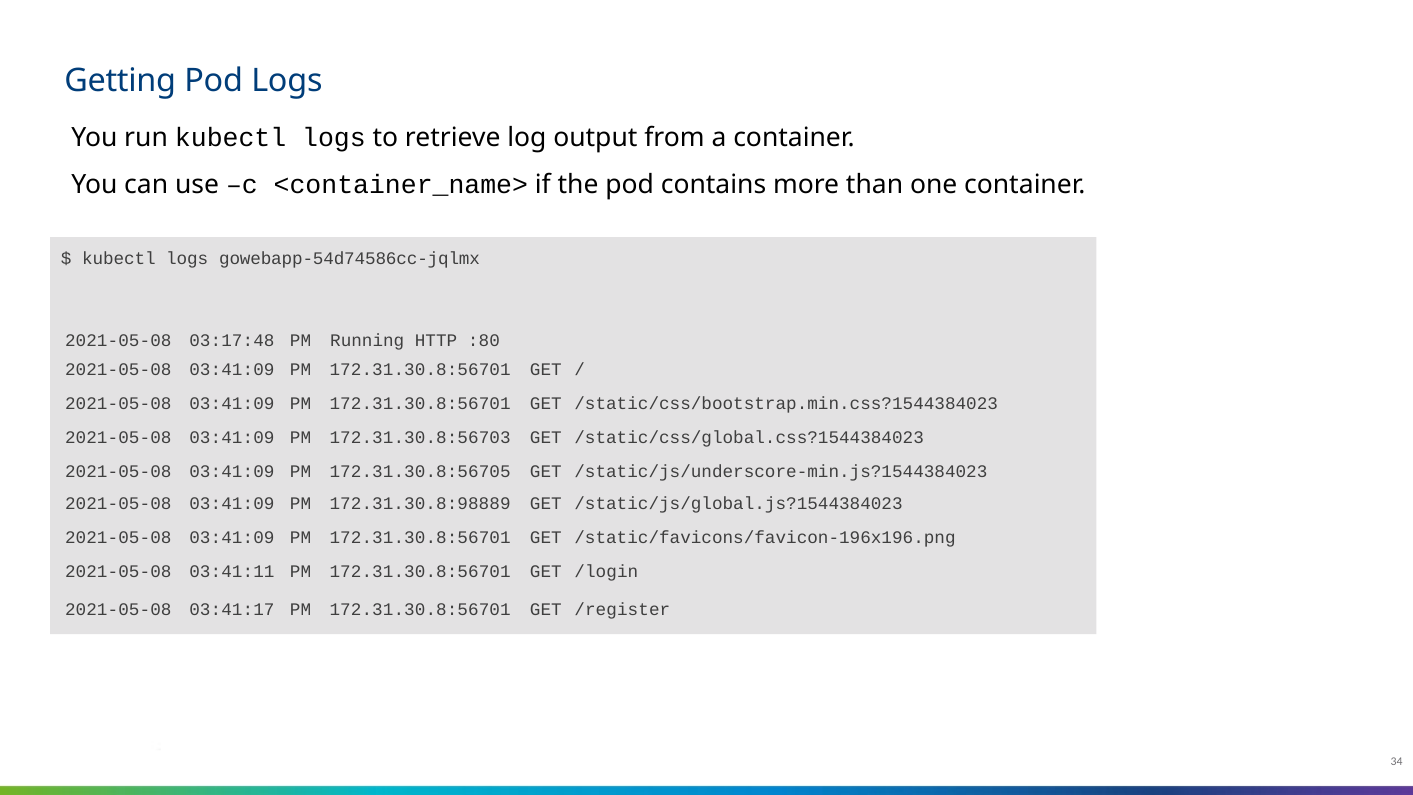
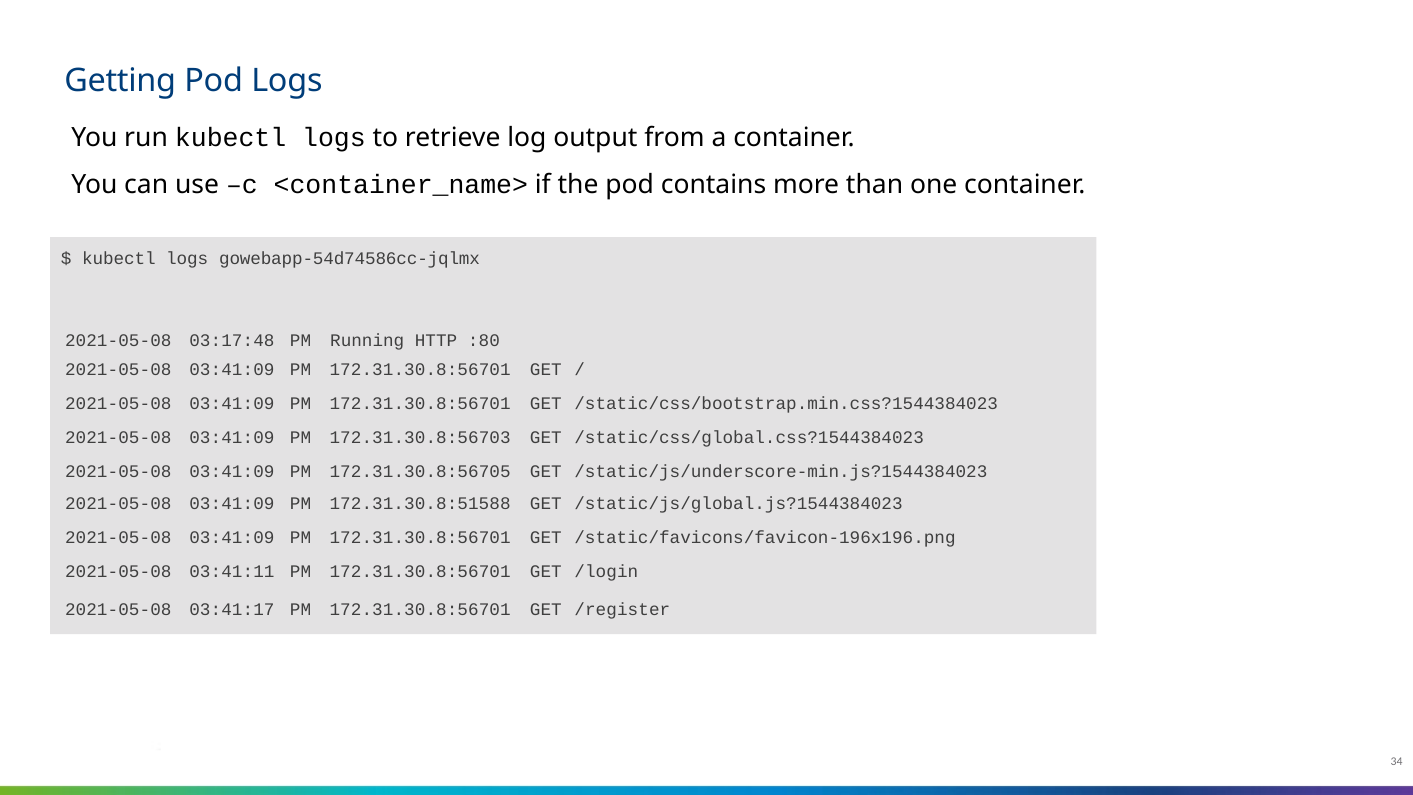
172.31.30.8:98889: 172.31.30.8:98889 -> 172.31.30.8:51588
